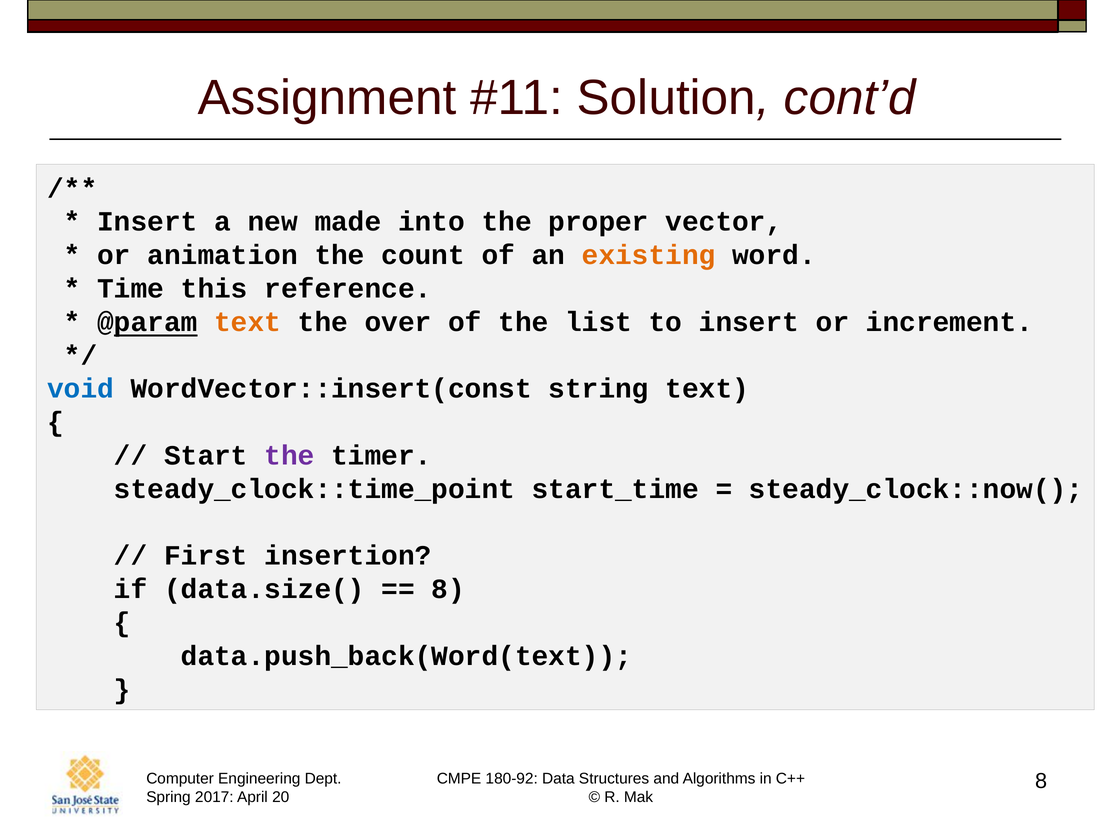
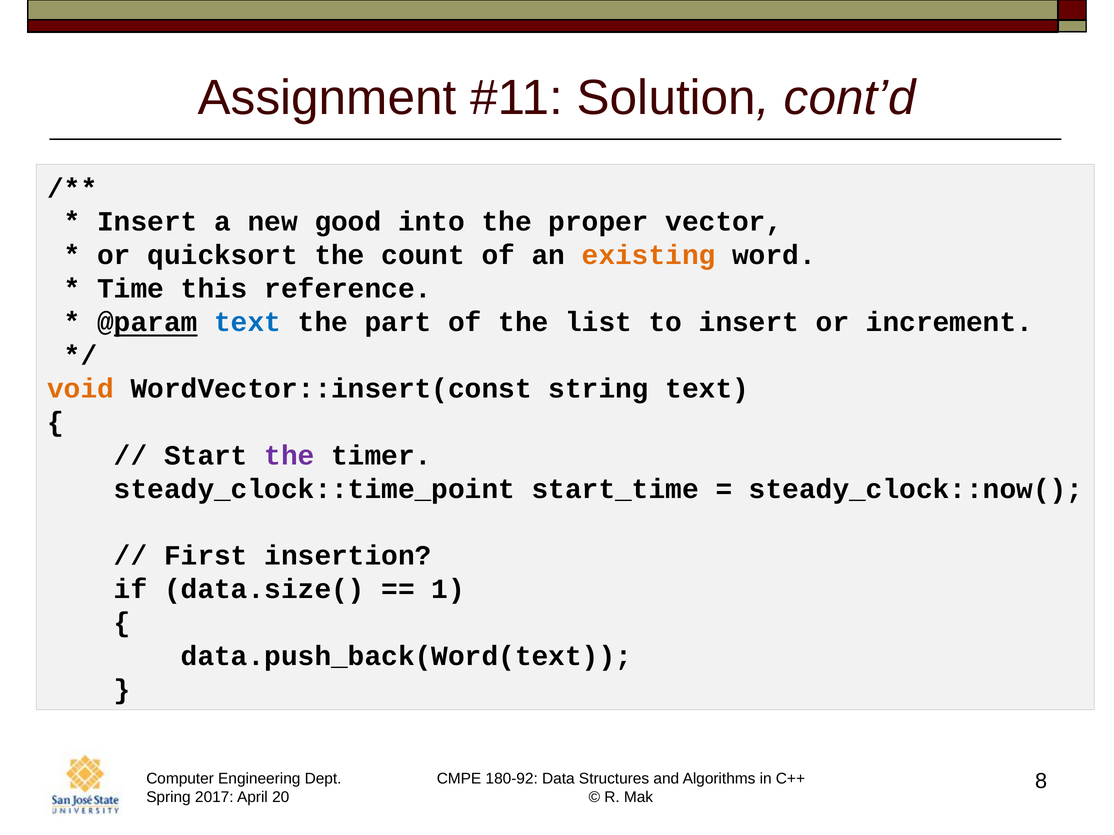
made: made -> good
animation: animation -> quicksort
text at (248, 322) colour: orange -> blue
over: over -> part
void colour: blue -> orange
8 at (448, 590): 8 -> 1
